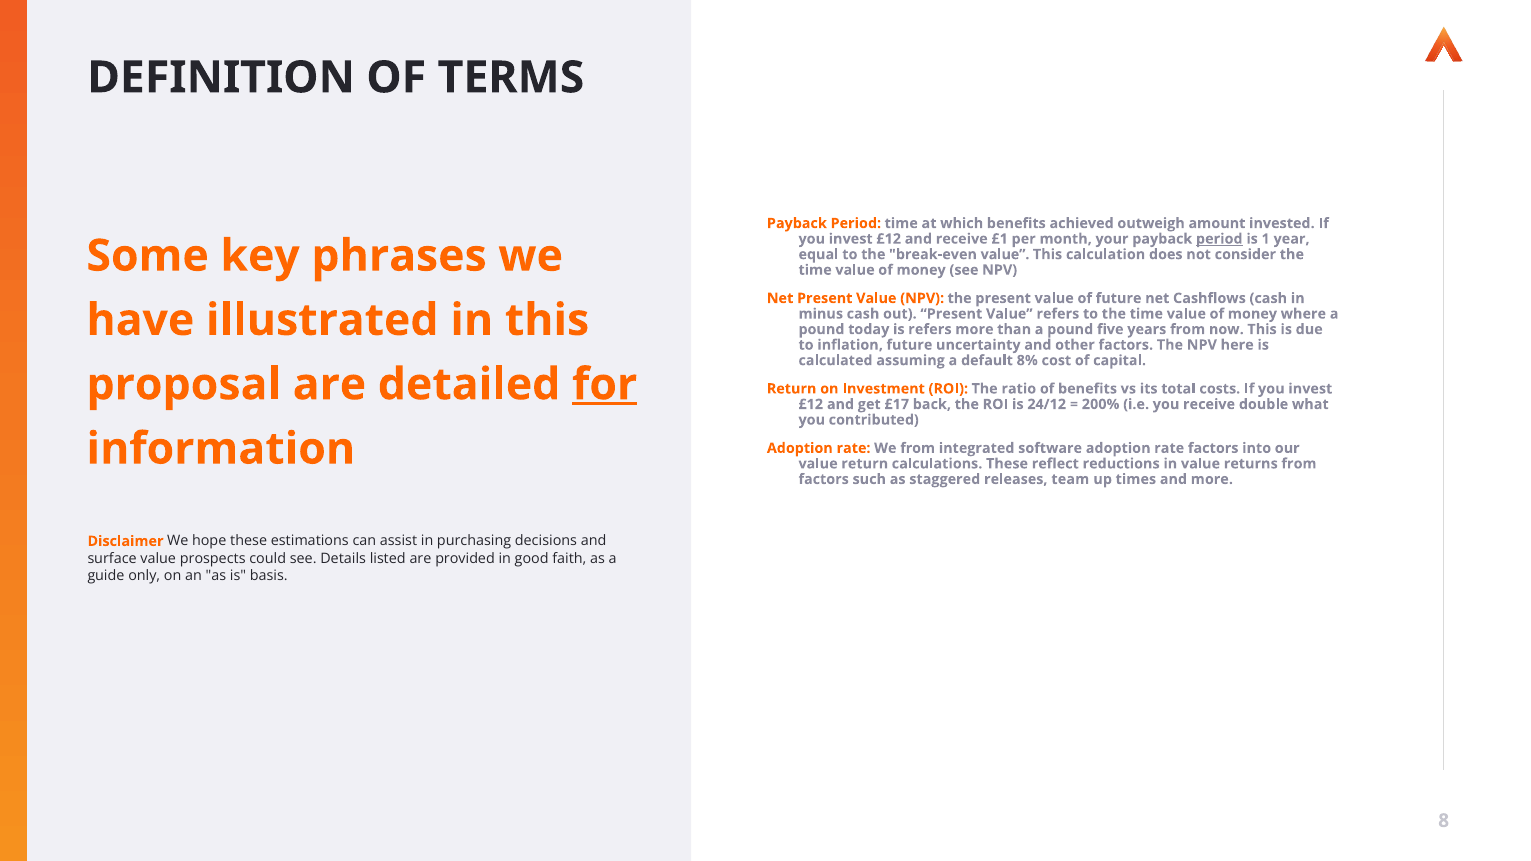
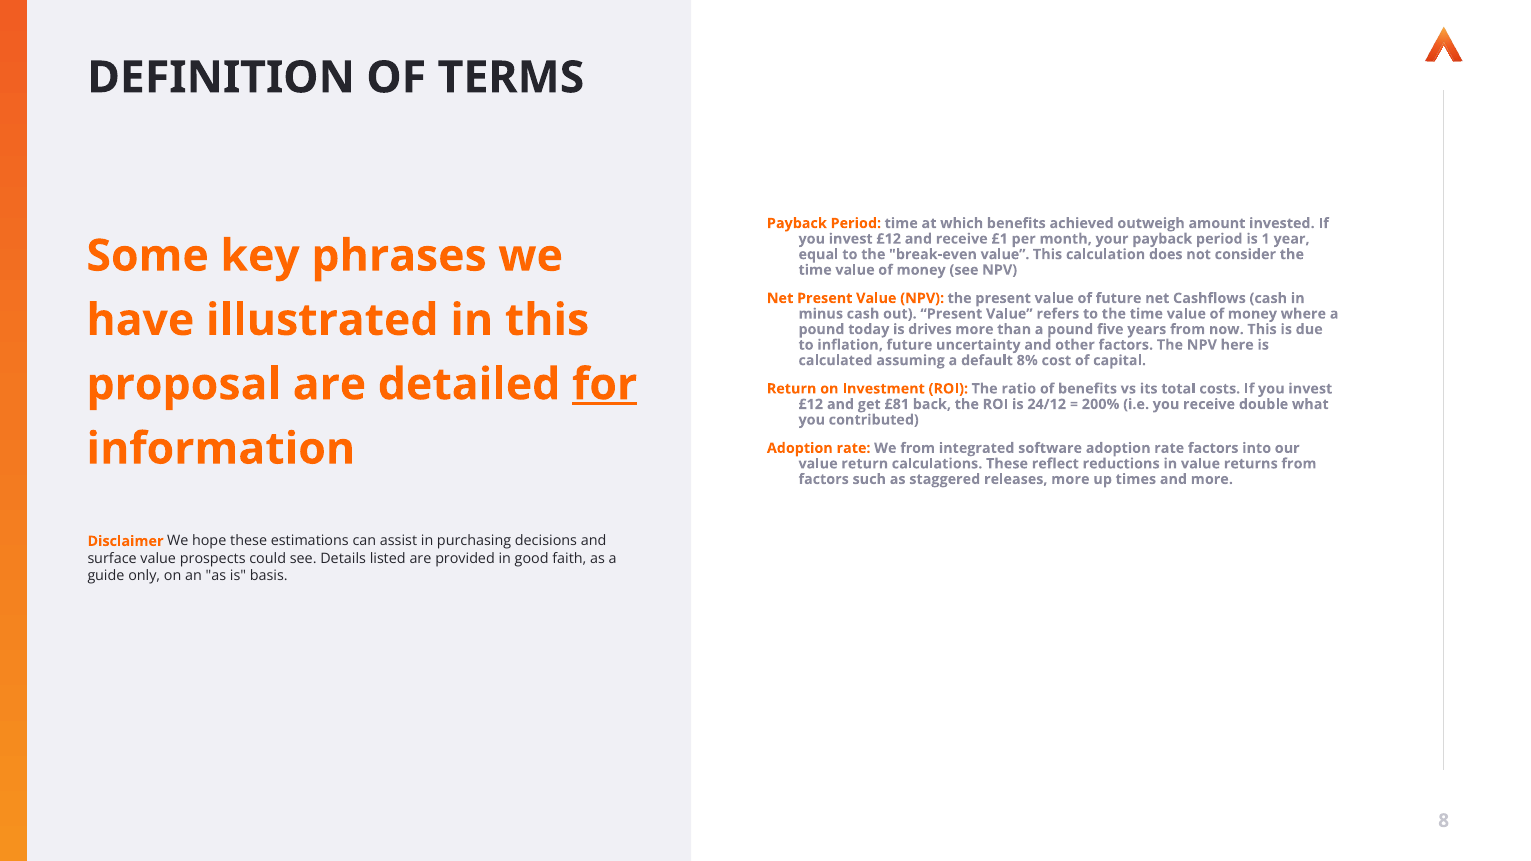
period at (1219, 239) underline: present -> none
is refers: refers -> drives
£17: £17 -> £81
releases team: team -> more
